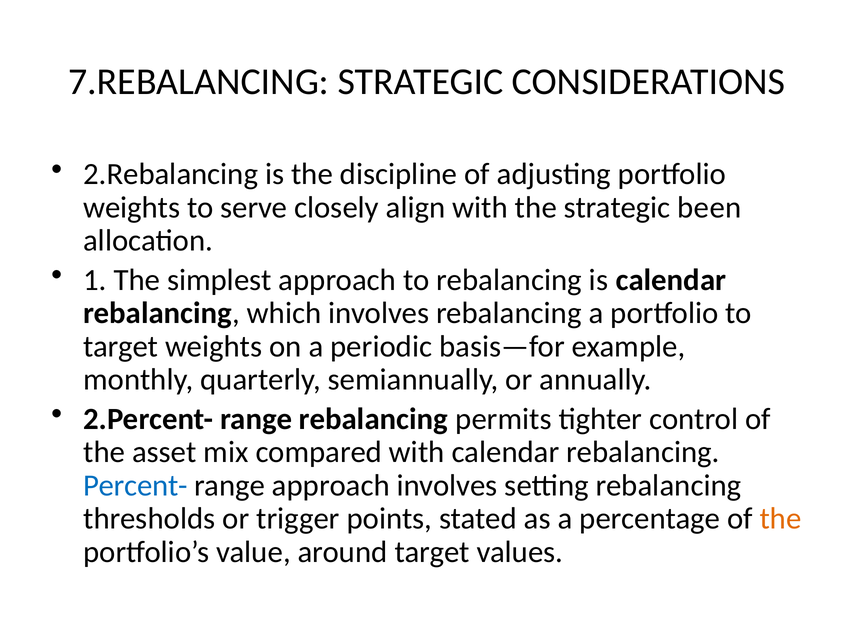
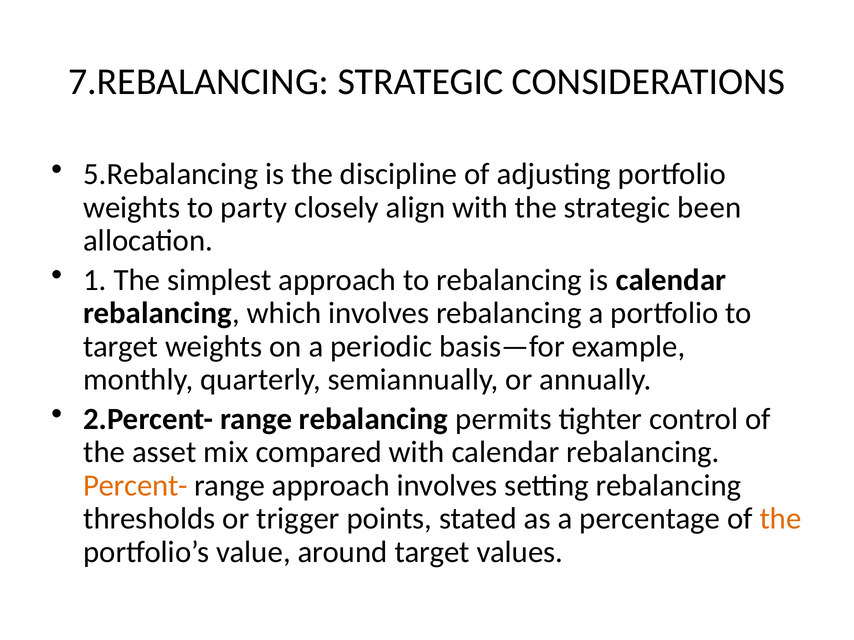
2.Rebalancing: 2.Rebalancing -> 5.Rebalancing
serve: serve -> party
Percent- colour: blue -> orange
